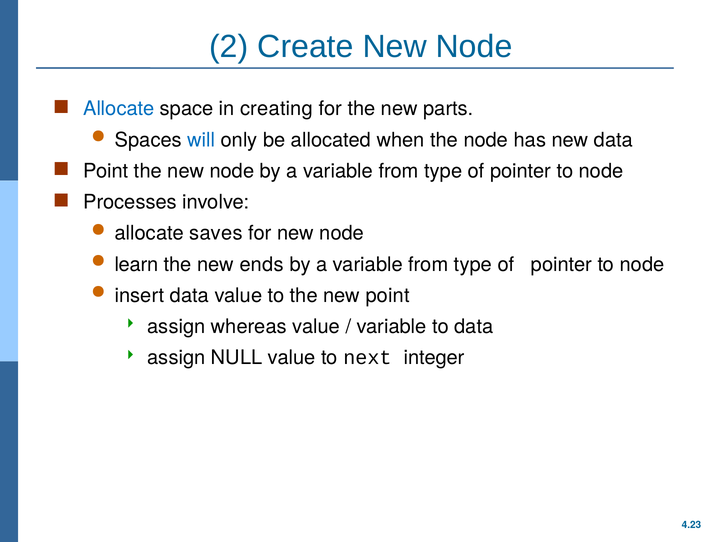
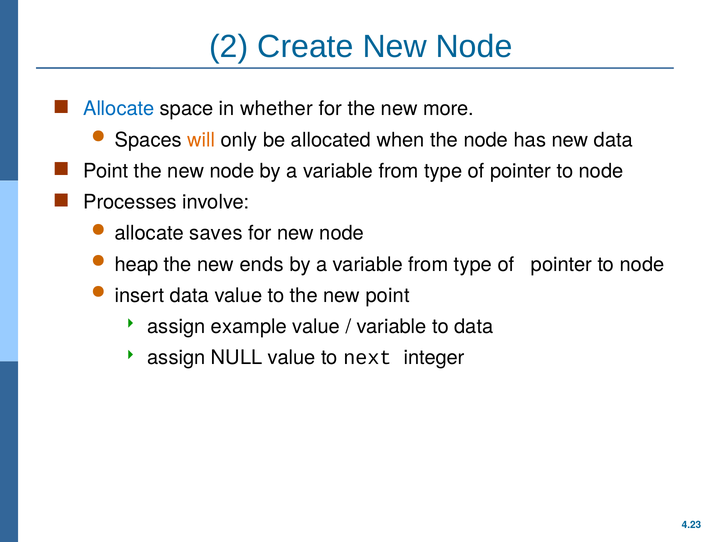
creating: creating -> whether
parts: parts -> more
will colour: blue -> orange
learn: learn -> heap
whereas: whereas -> example
